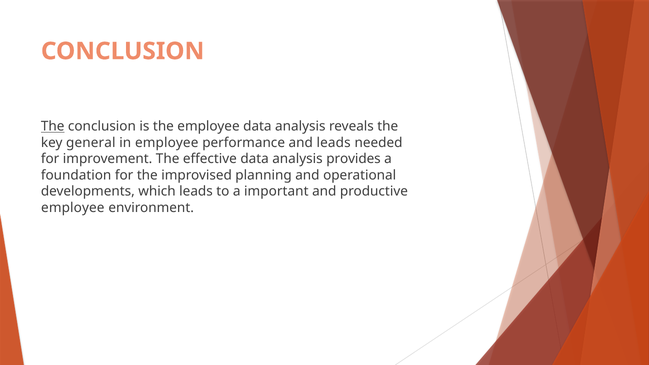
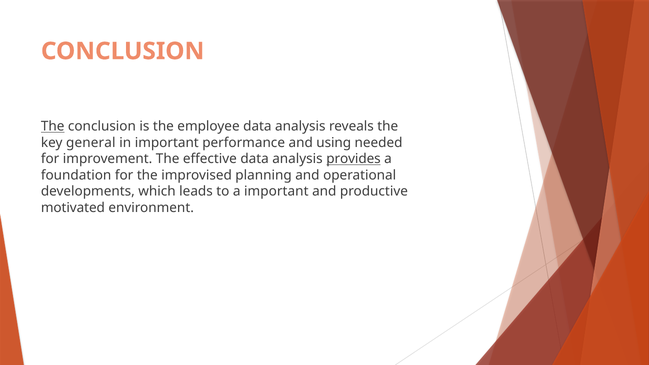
in employee: employee -> important
and leads: leads -> using
provides underline: none -> present
employee at (73, 208): employee -> motivated
